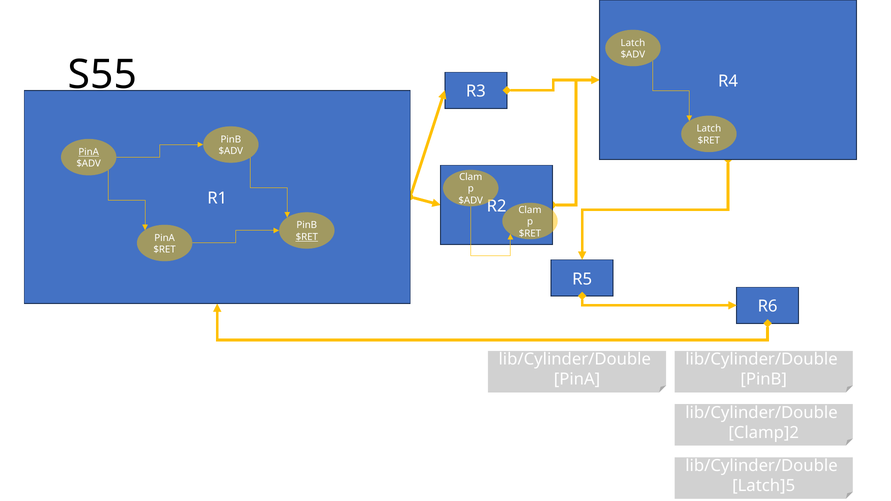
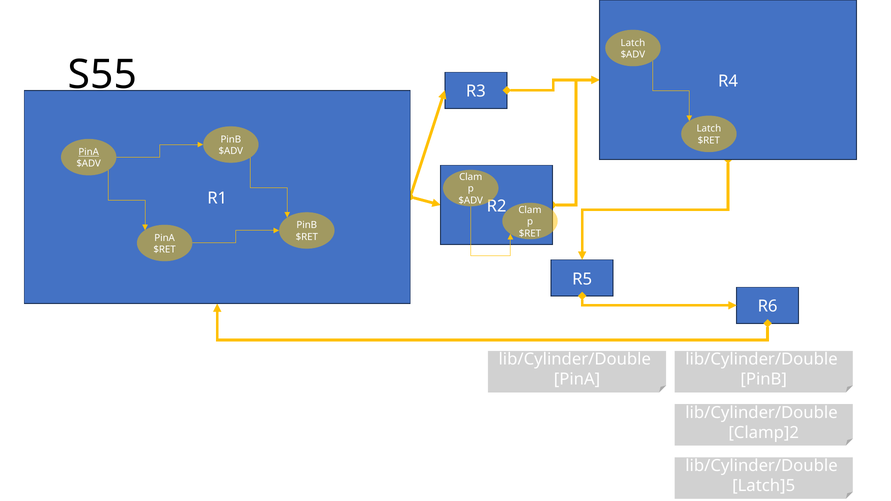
$RET at (307, 237) underline: present -> none
